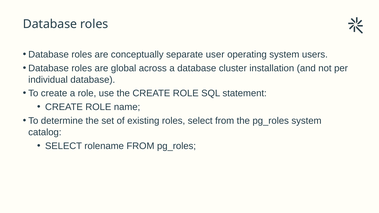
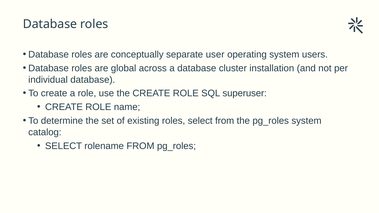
statement: statement -> superuser
